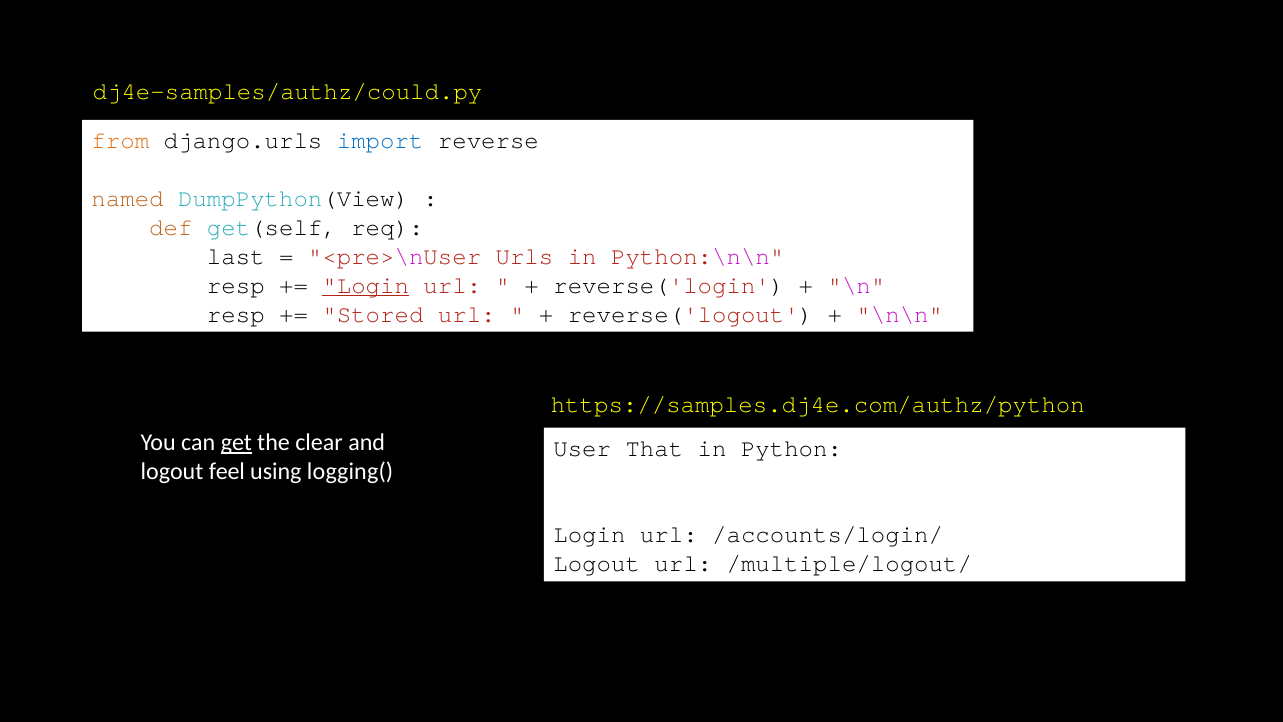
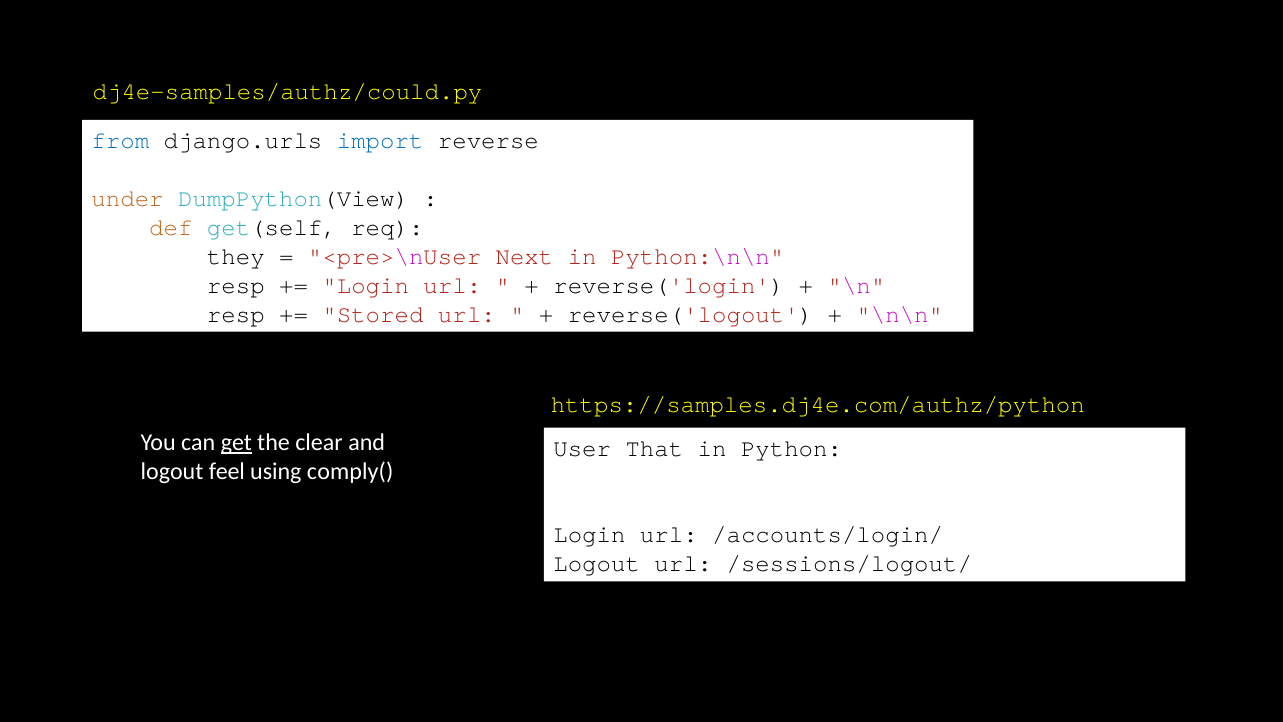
from colour: orange -> blue
named: named -> under
last: last -> they
Urls: Urls -> Next
Login at (366, 285) underline: present -> none
logging(: logging( -> comply(
/multiple/logout/: /multiple/logout/ -> /sessions/logout/
